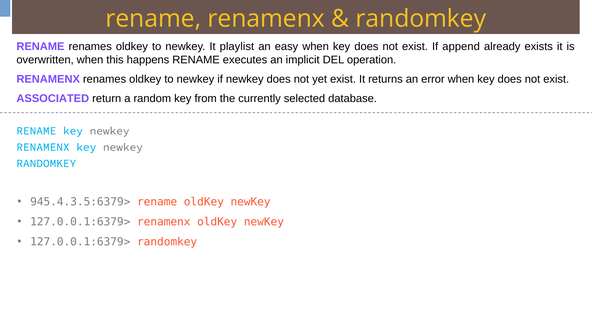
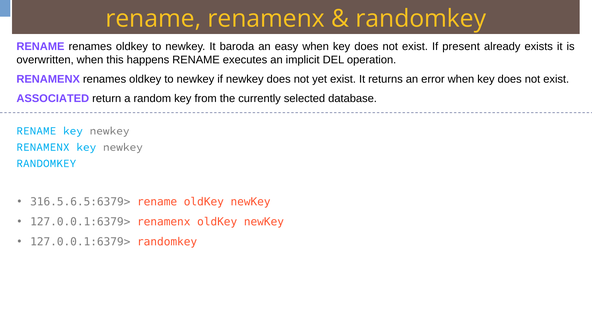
playlist: playlist -> baroda
append: append -> present
945.4.3.5:6379>: 945.4.3.5:6379> -> 316.5.6.5:6379>
